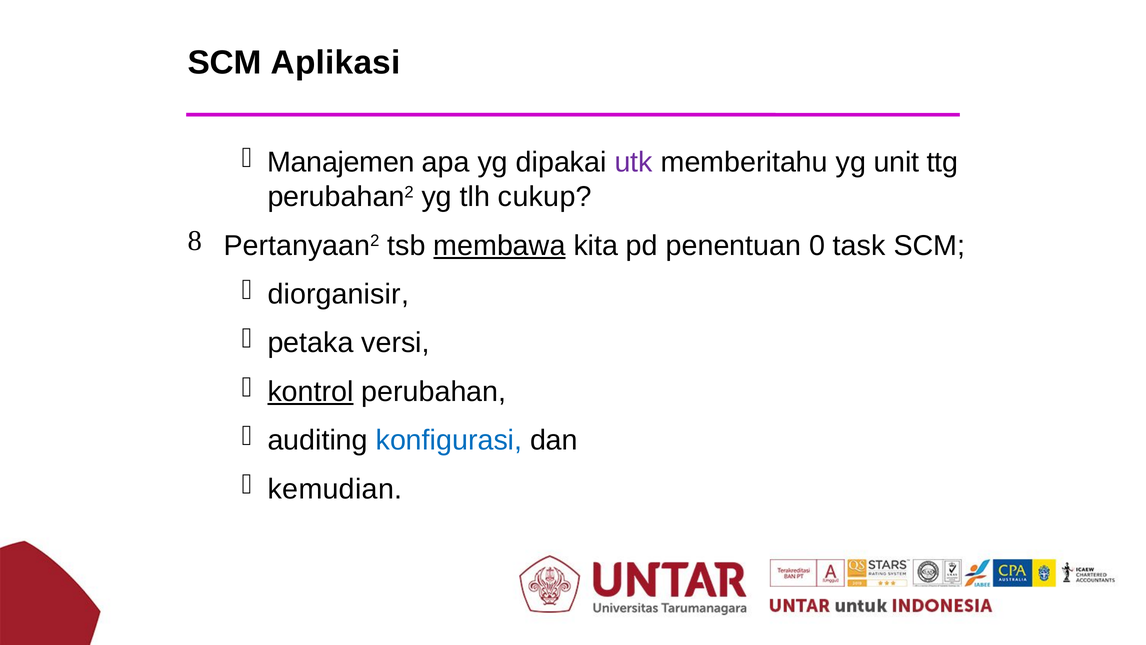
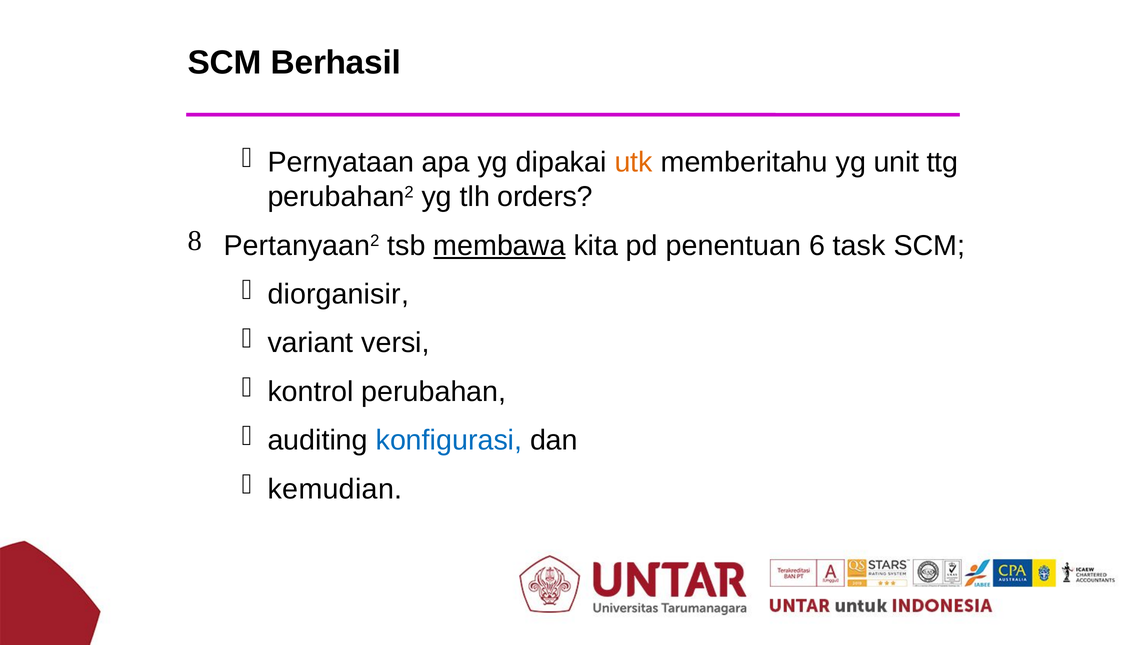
Aplikasi: Aplikasi -> Berhasil
Manajemen: Manajemen -> Pernyataan
utk colour: purple -> orange
cukup: cukup -> orders
0: 0 -> 6
petaka: petaka -> variant
kontrol underline: present -> none
